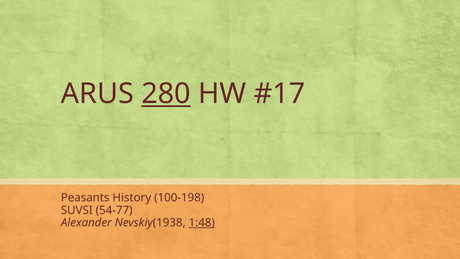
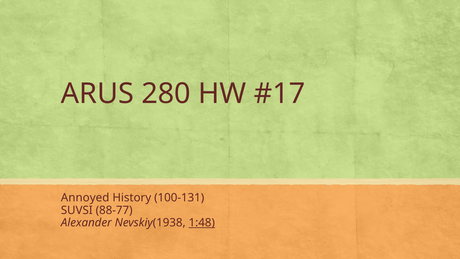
280 underline: present -> none
Peasants: Peasants -> Annoyed
100-198: 100-198 -> 100-131
54-77: 54-77 -> 88-77
